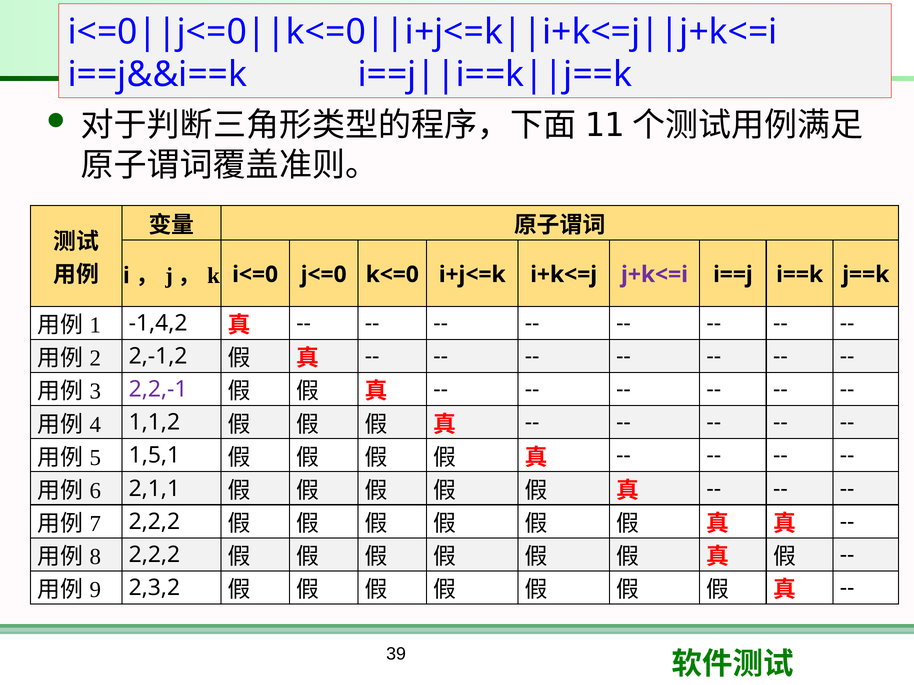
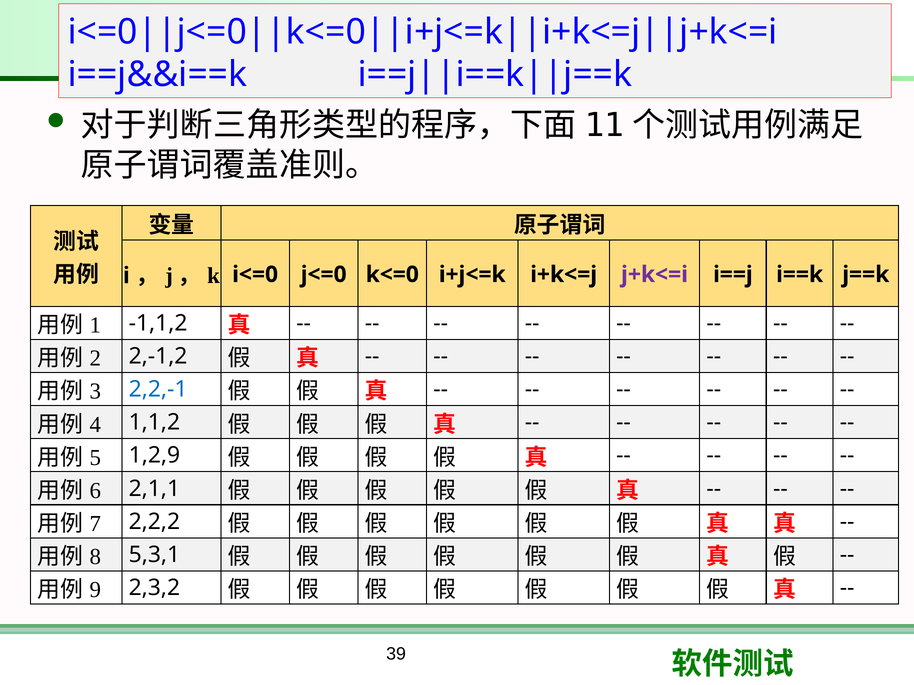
-1,4,2: -1,4,2 -> -1,1,2
2,2,-1 colour: purple -> blue
1,5,1: 1,5,1 -> 1,2,9
2,2,2 at (154, 555): 2,2,2 -> 5,3,1
